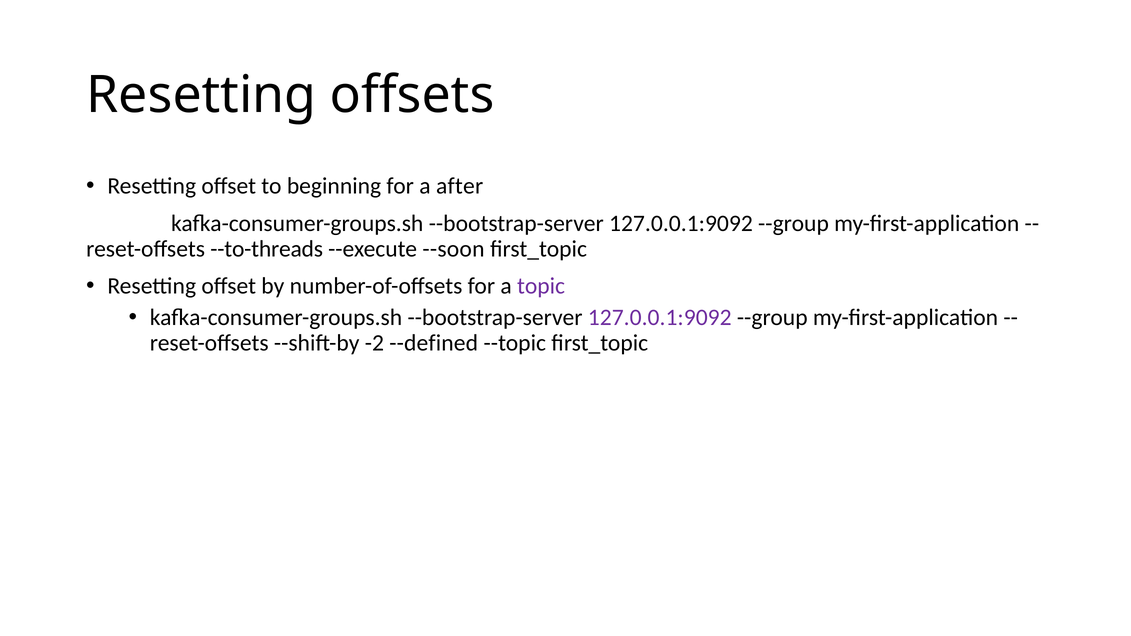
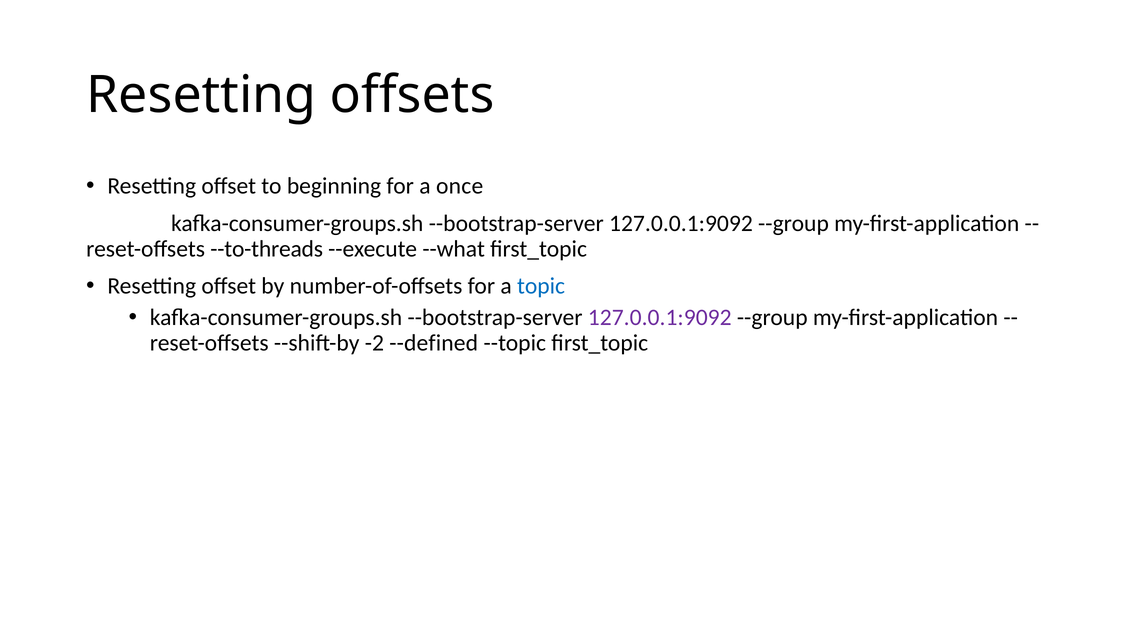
after: after -> once
--soon: --soon -> --what
topic colour: purple -> blue
